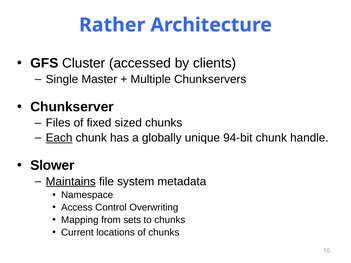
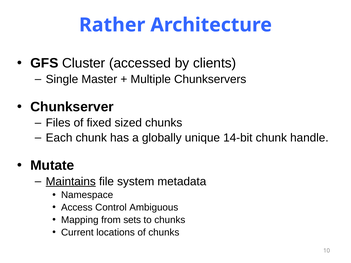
Each underline: present -> none
94-bit: 94-bit -> 14-bit
Slower: Slower -> Mutate
Overwriting: Overwriting -> Ambiguous
